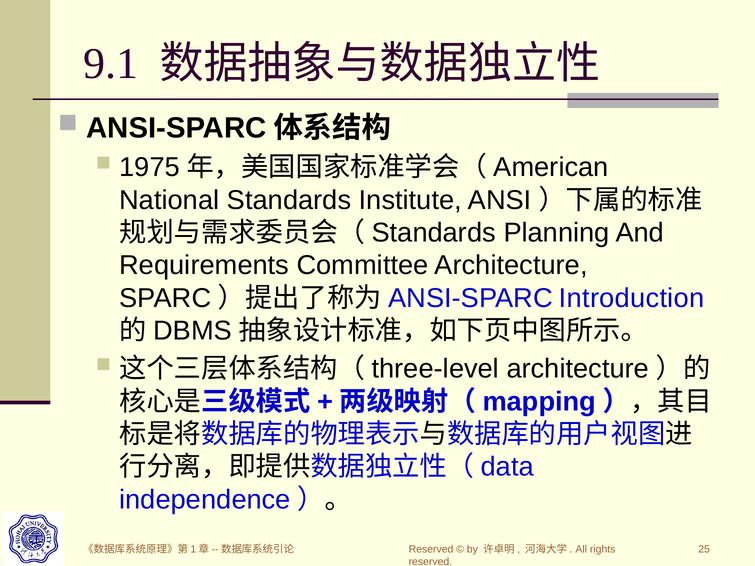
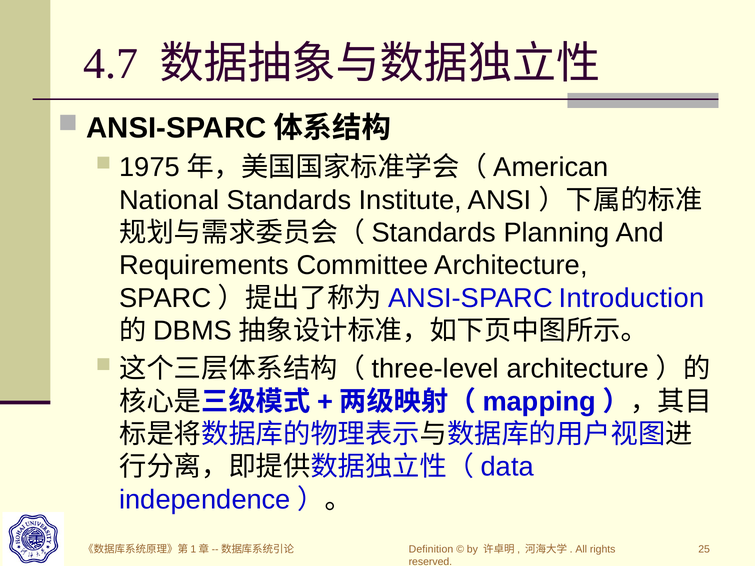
9.1: 9.1 -> 4.7
Reserved at (431, 550): Reserved -> Definition
